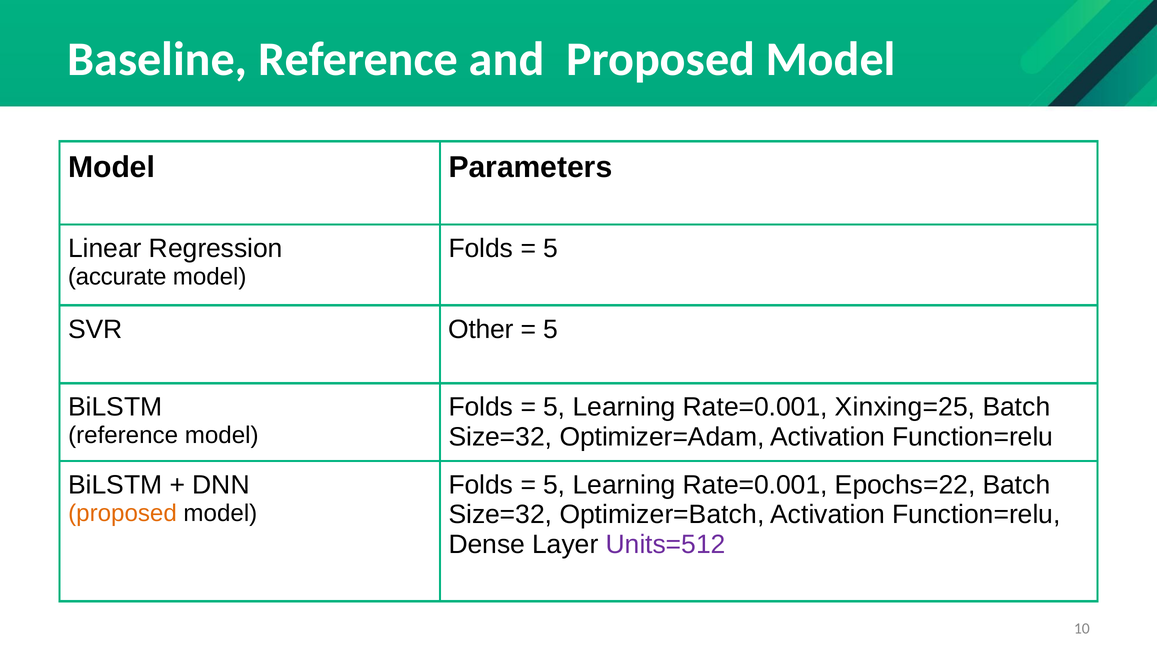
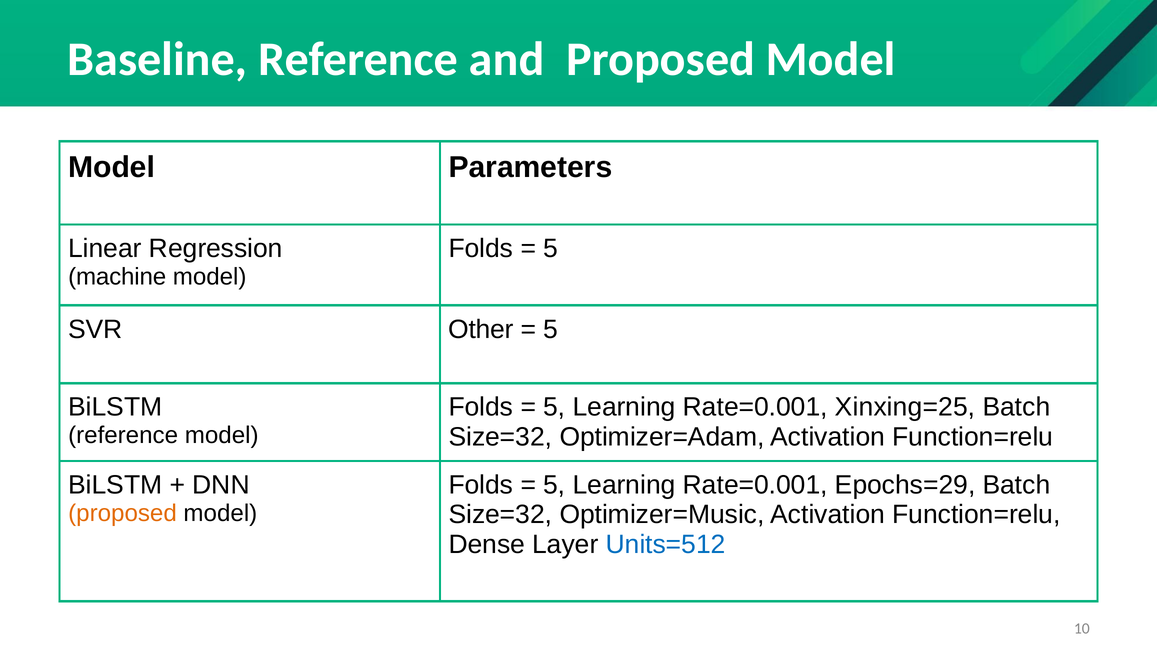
accurate: accurate -> machine
Epochs=22: Epochs=22 -> Epochs=29
Optimizer=Batch: Optimizer=Batch -> Optimizer=Music
Units=512 colour: purple -> blue
